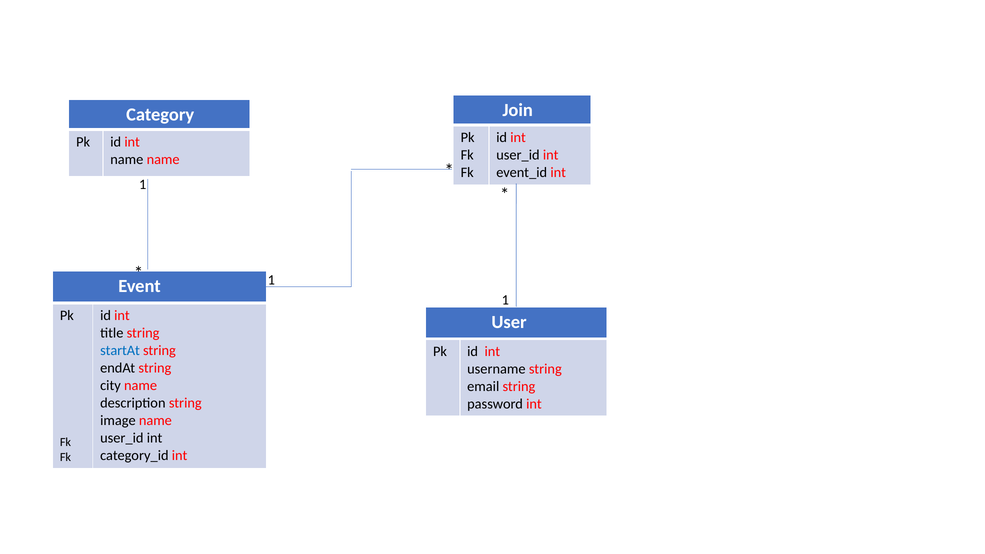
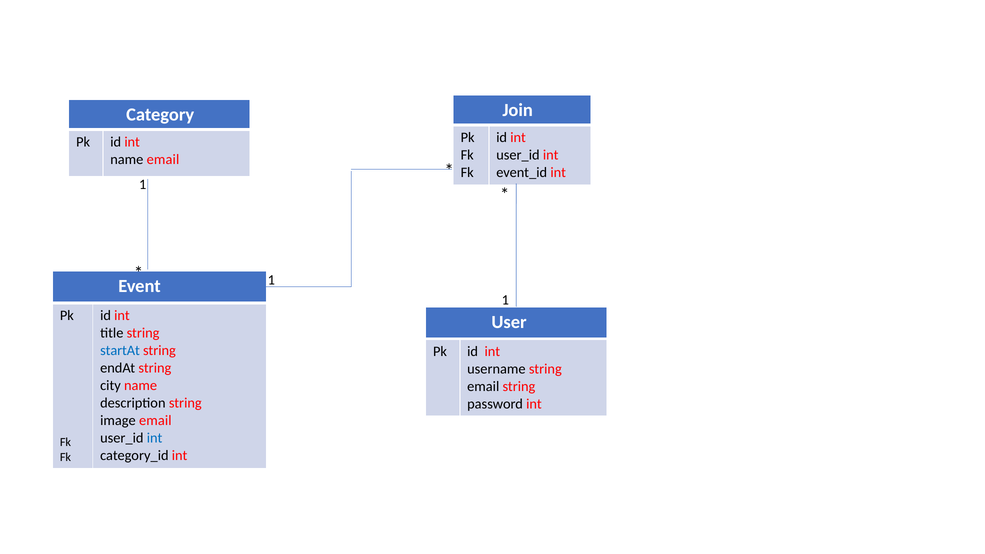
name name: name -> email
image name: name -> email
int at (155, 438) colour: black -> blue
